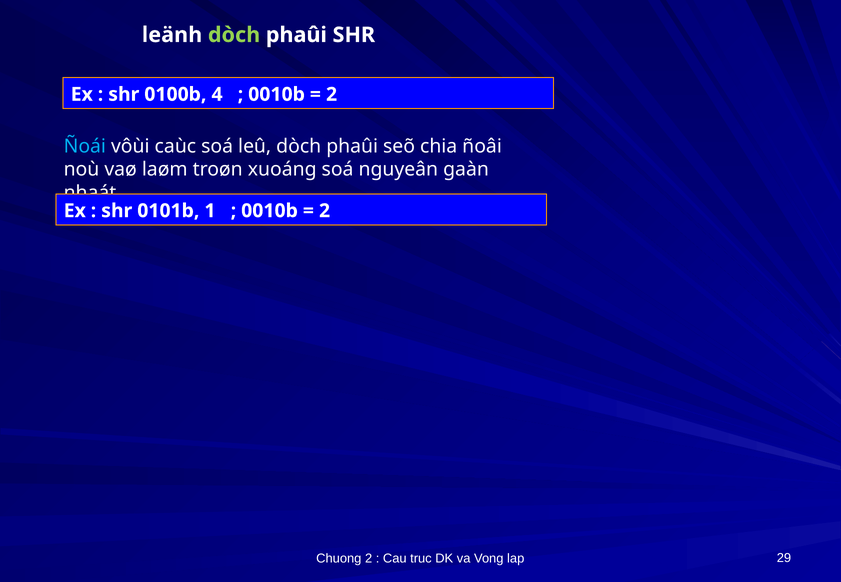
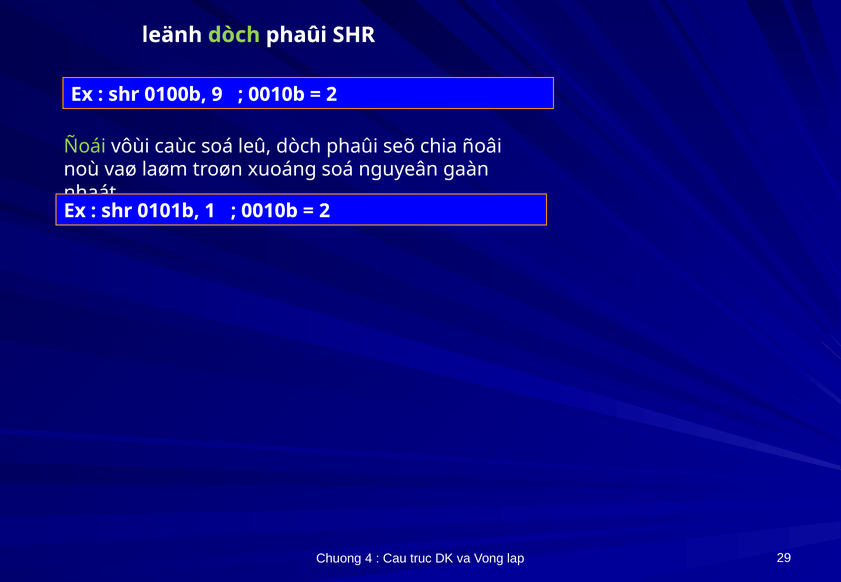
4: 4 -> 9
Ñoái colour: light blue -> light green
Chuong 2: 2 -> 4
